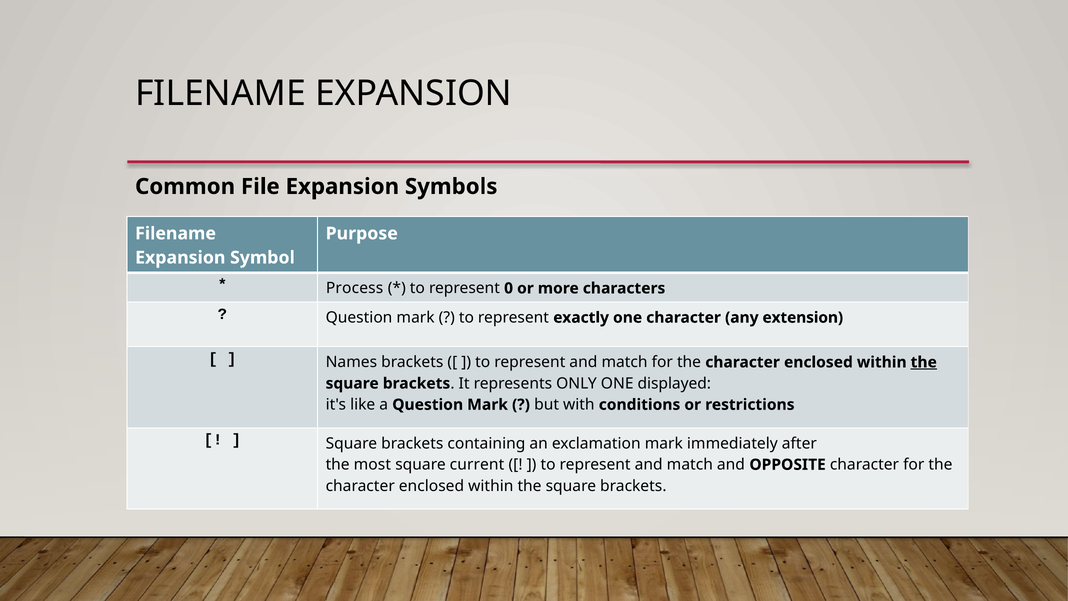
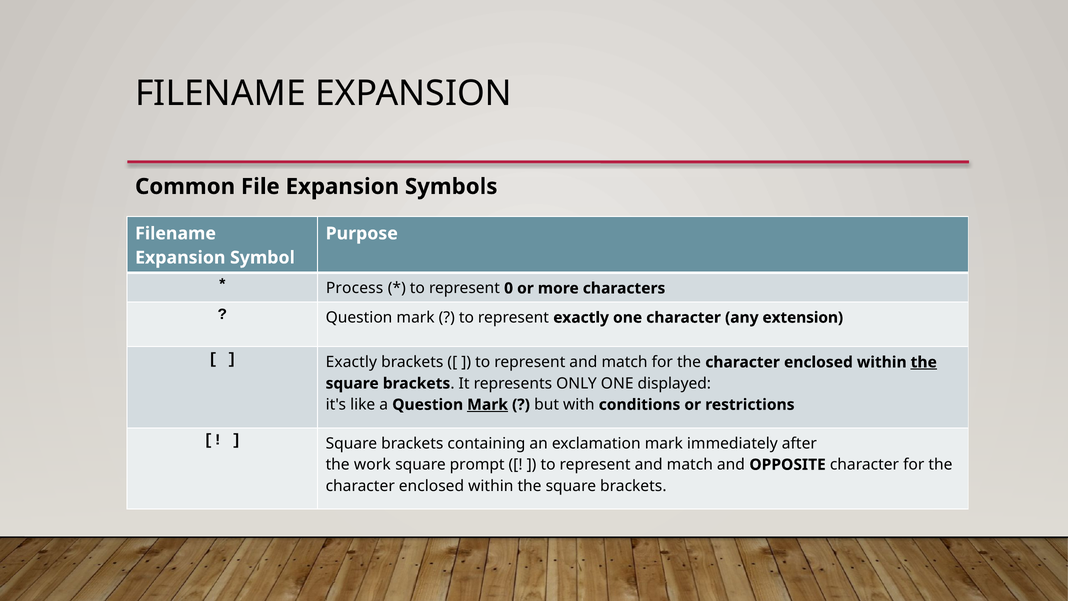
Names at (351, 362): Names -> Exactly
Mark at (488, 405) underline: none -> present
most: most -> work
current: current -> prompt
